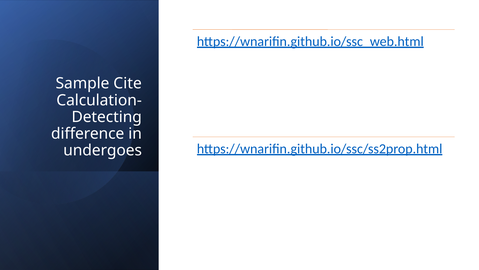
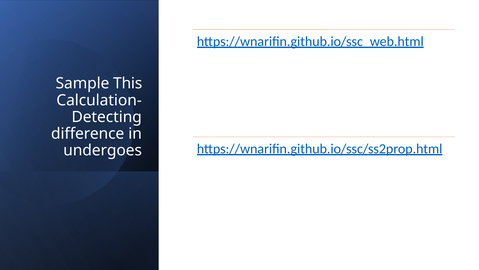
Cite: Cite -> This
